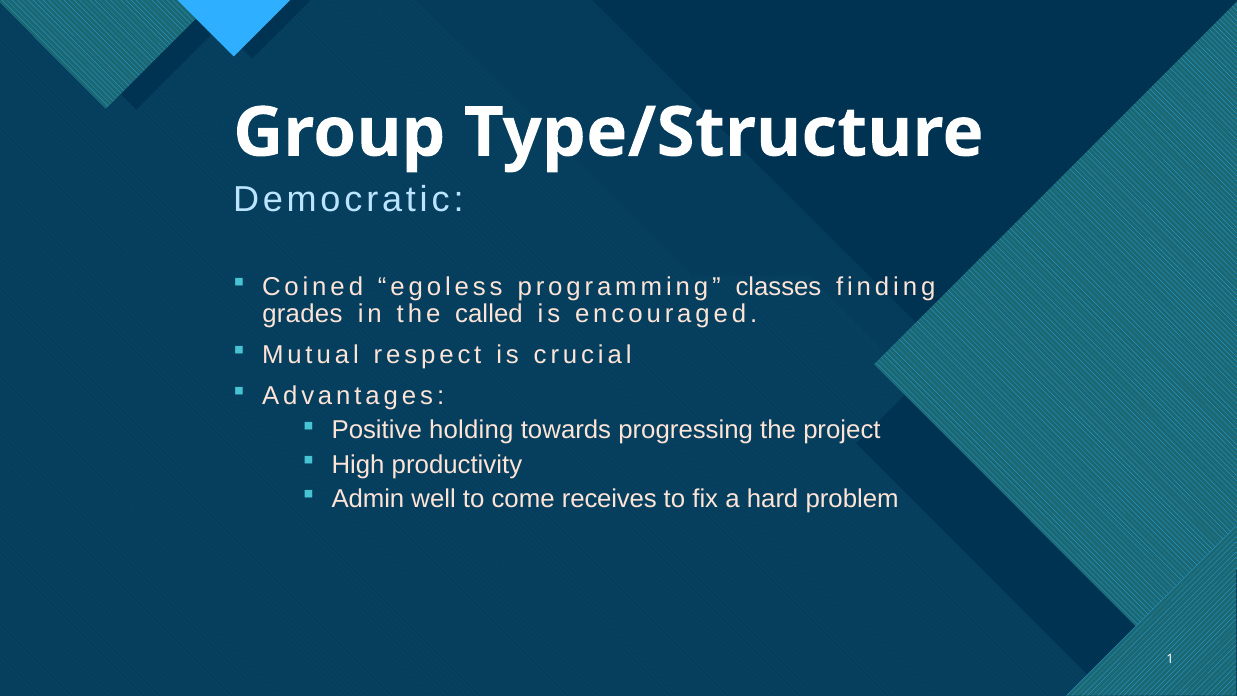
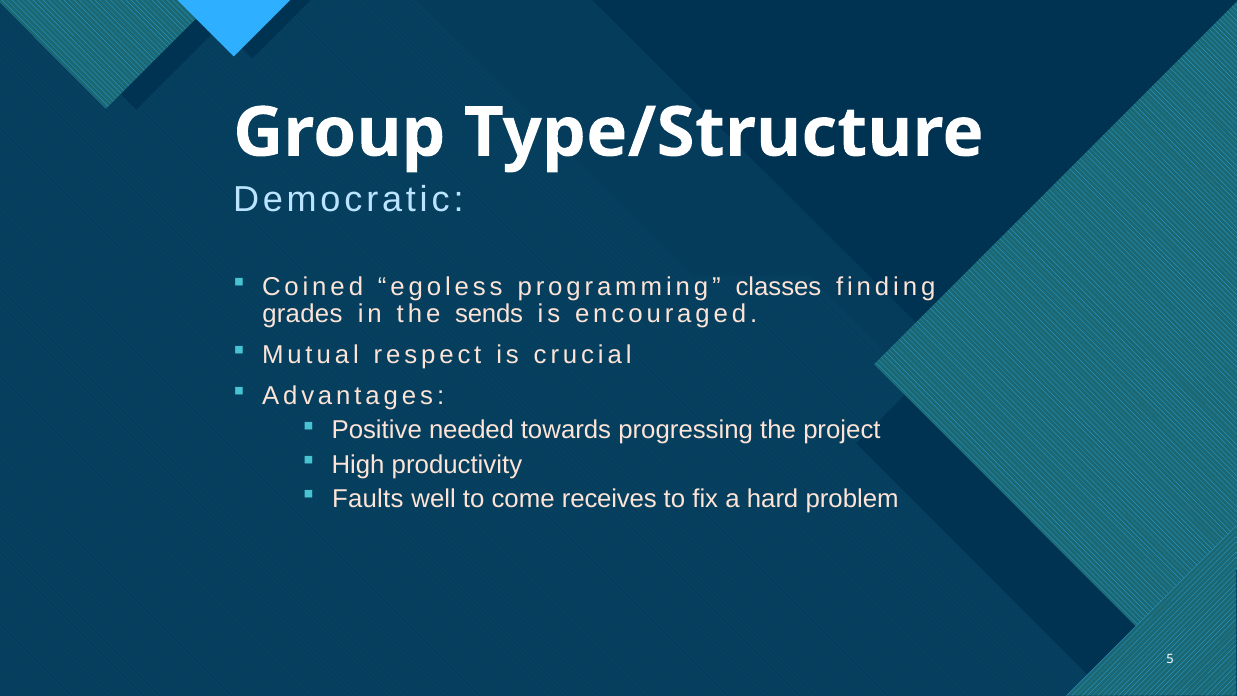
called: called -> sends
holding: holding -> needed
Admin: Admin -> Faults
1: 1 -> 5
